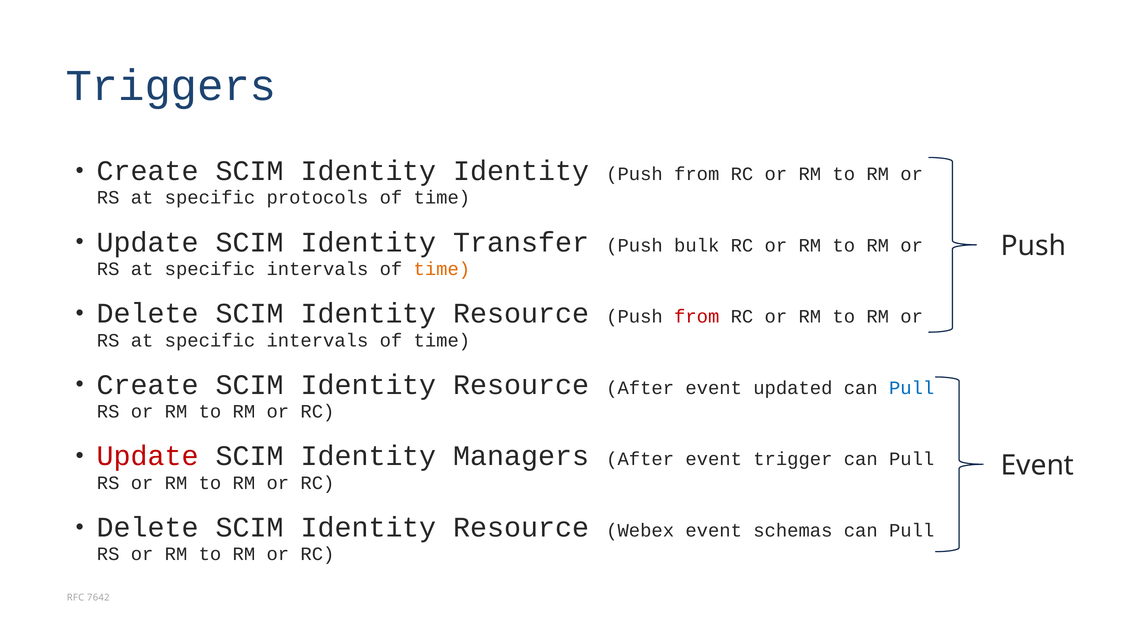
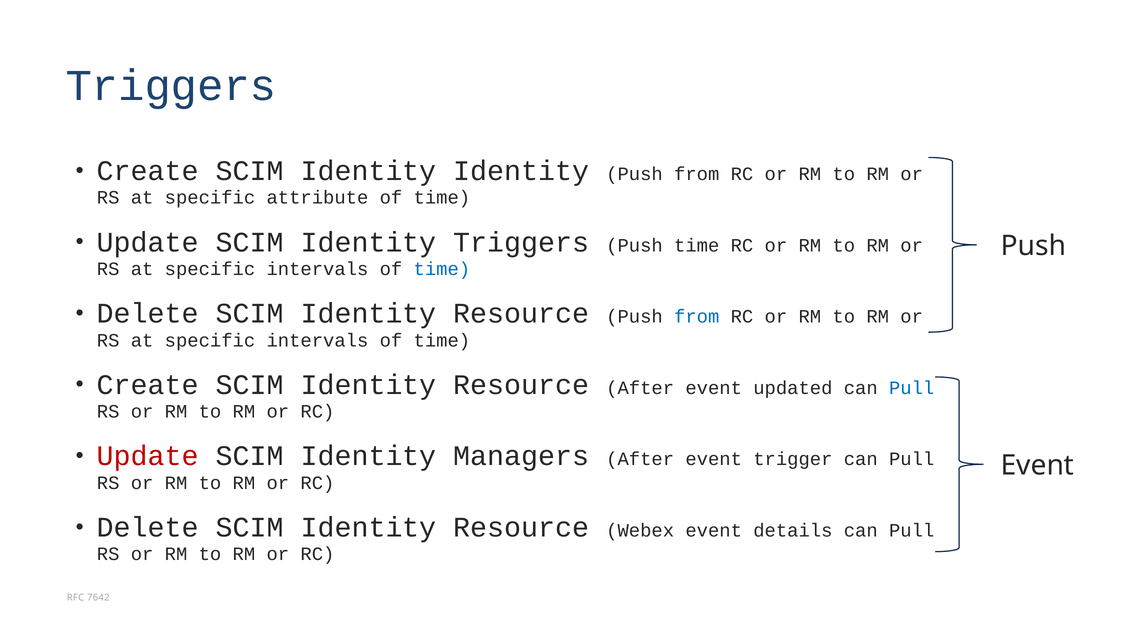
protocols: protocols -> attribute
Identity Transfer: Transfer -> Triggers
Push bulk: bulk -> time
time at (442, 269) colour: orange -> blue
from at (697, 317) colour: red -> blue
schemas: schemas -> details
